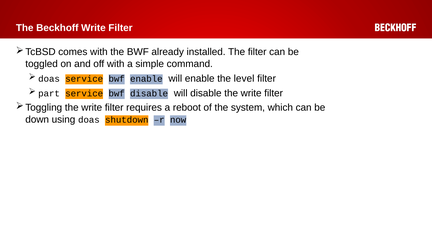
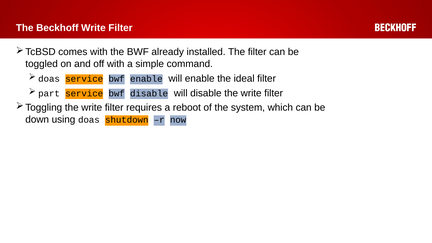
level: level -> ideal
